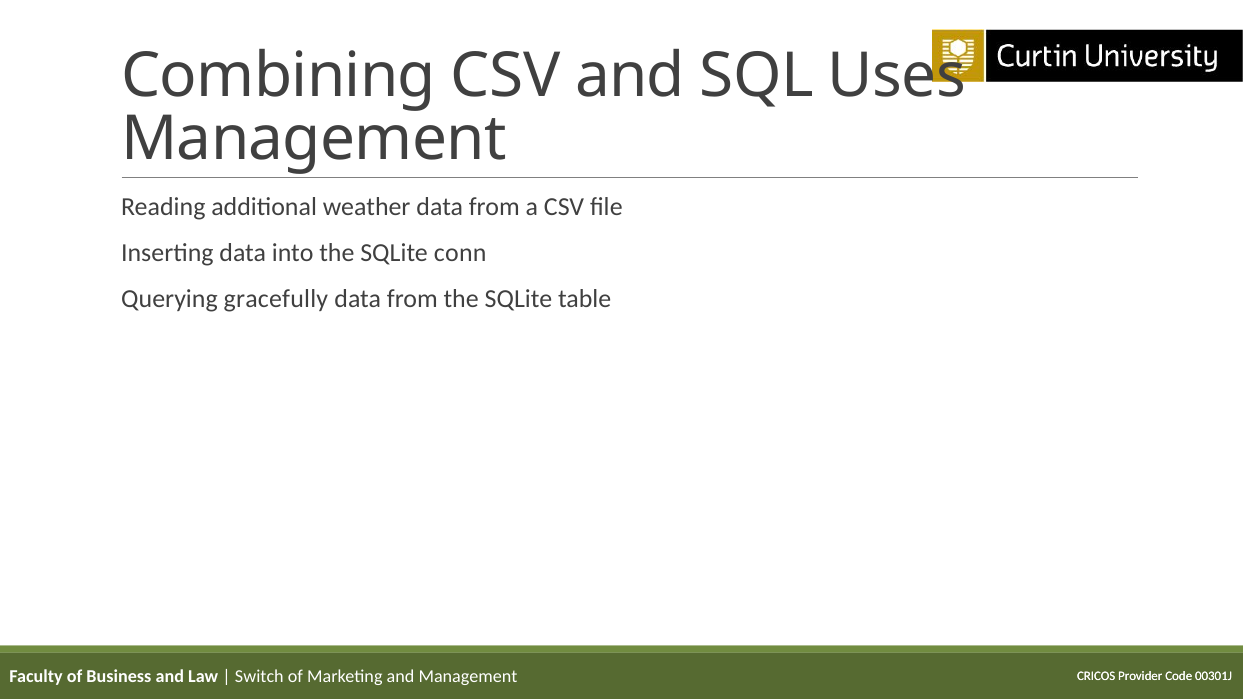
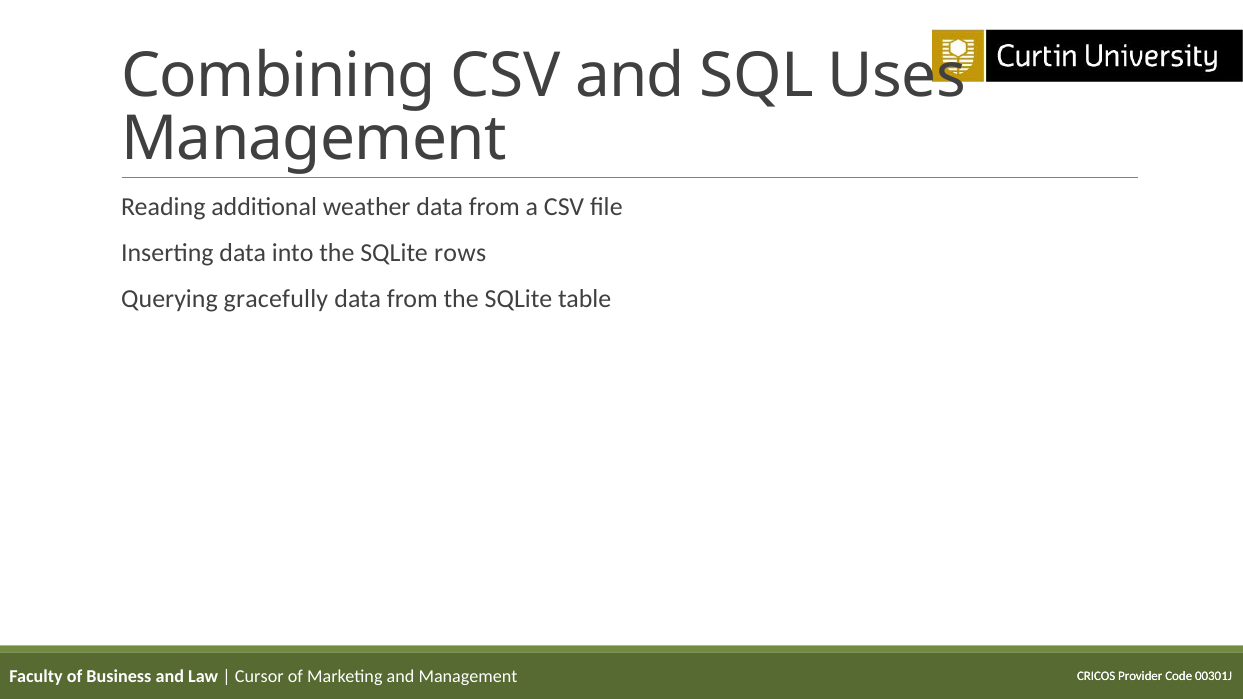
conn: conn -> rows
Switch: Switch -> Cursor
